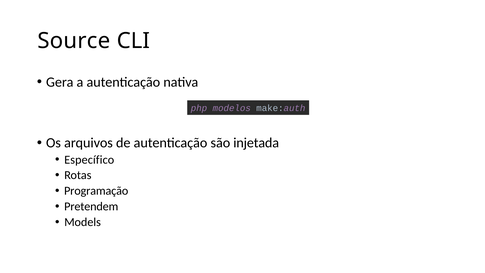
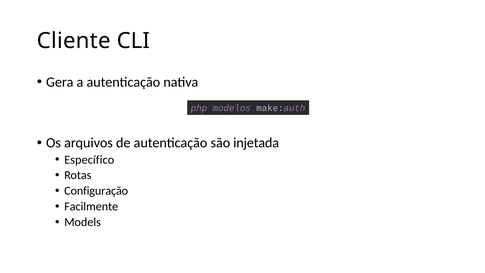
Source: Source -> Cliente
Programação: Programação -> Configuração
Pretendem: Pretendem -> Facilmente
